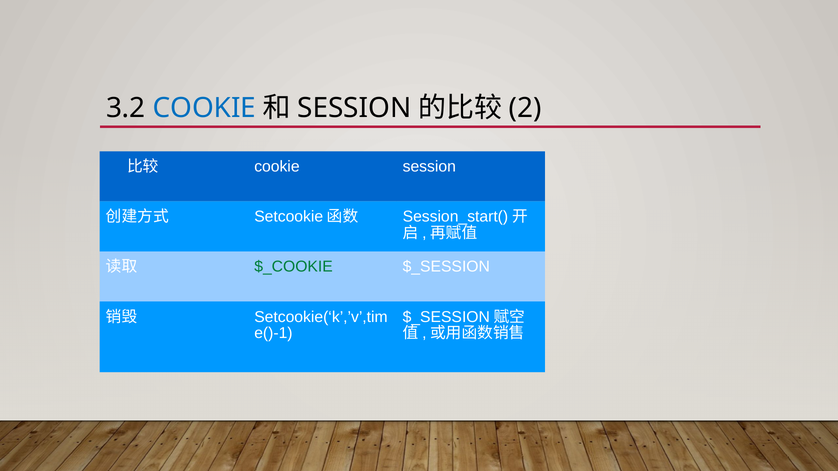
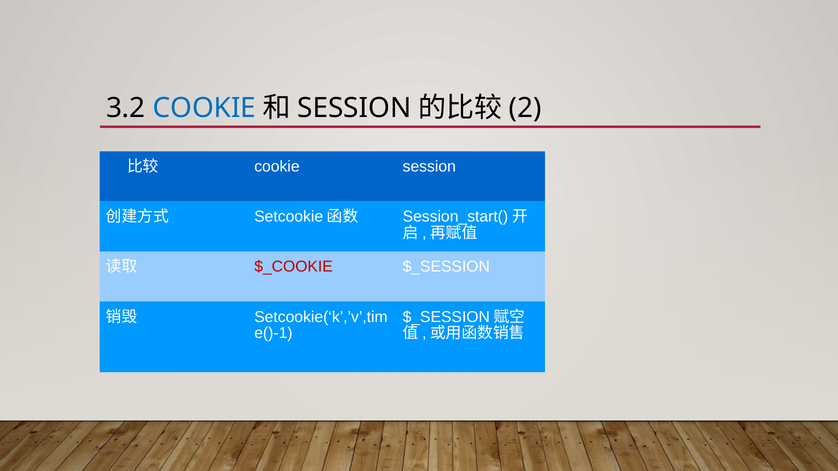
$_COOKIE colour: green -> red
